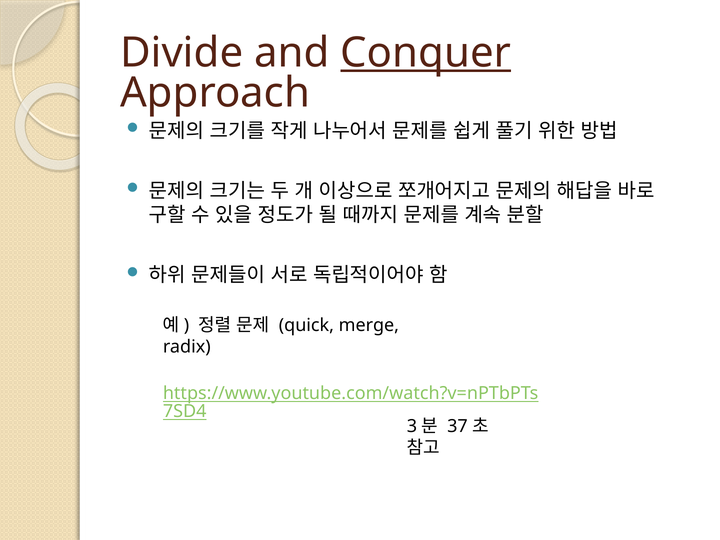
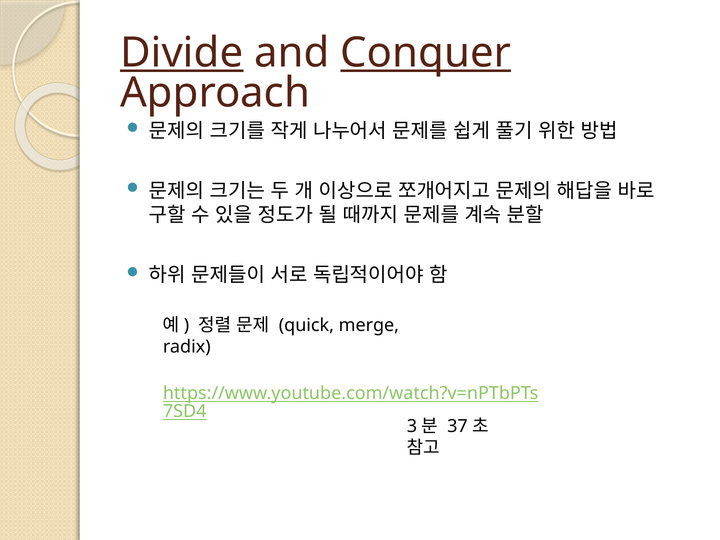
Divide underline: none -> present
